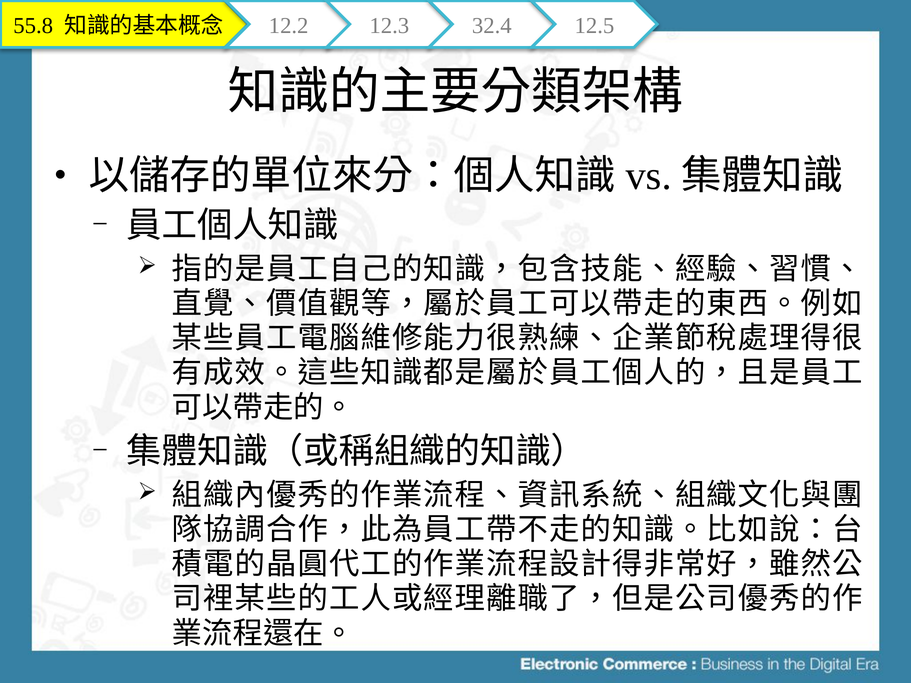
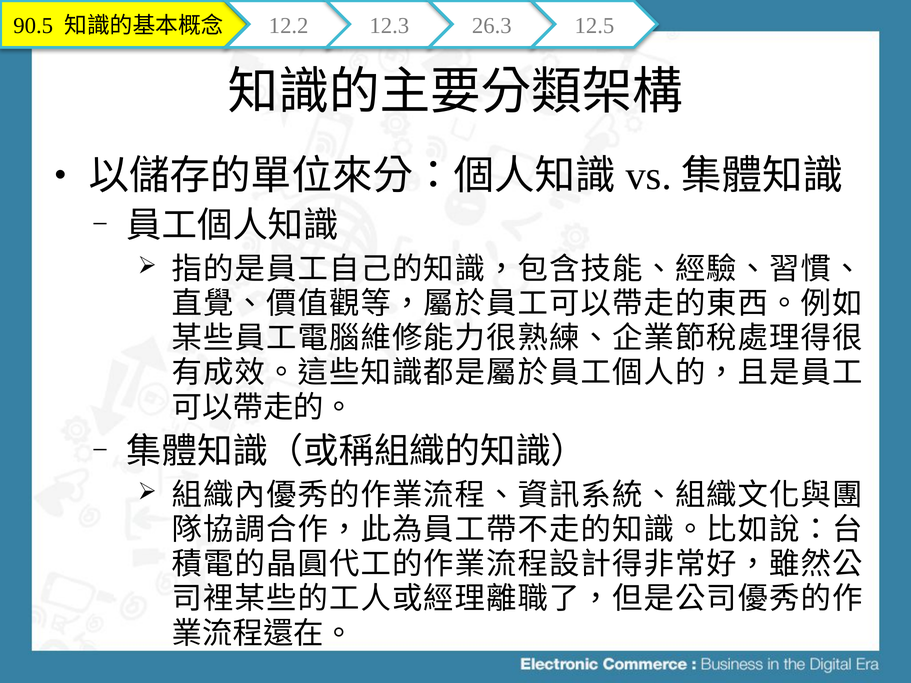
55.8: 55.8 -> 90.5
32.4: 32.4 -> 26.3
